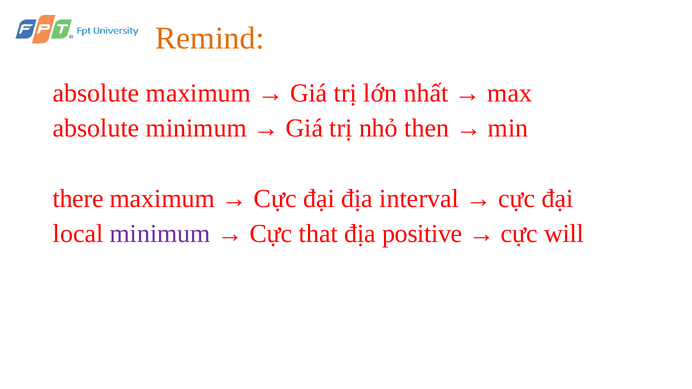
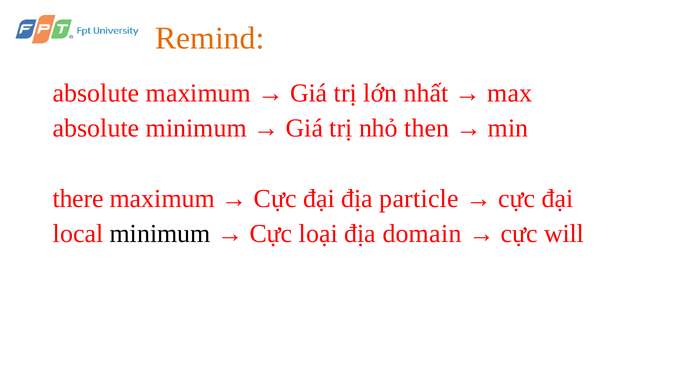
interval: interval -> particle
minimum at (160, 234) colour: purple -> black
that: that -> loại
positive: positive -> domain
